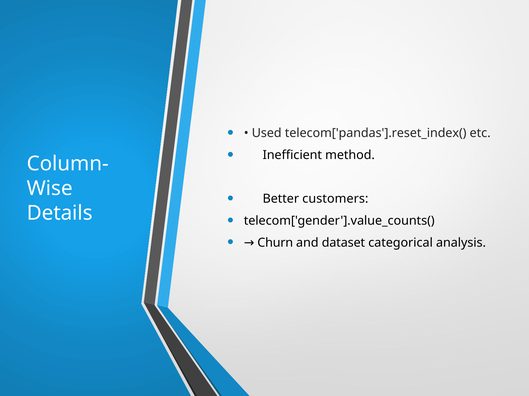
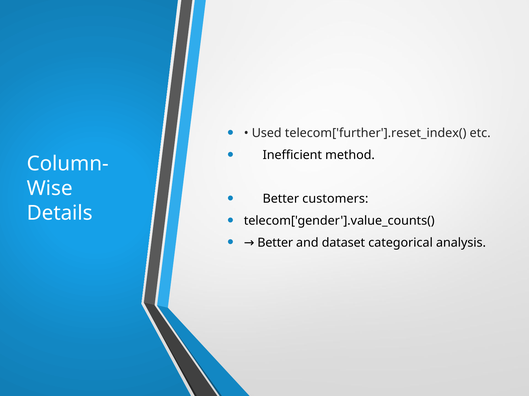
telecom['pandas'].reset_index(: telecom['pandas'].reset_index( -> telecom['further'].reset_index(
Churn at (275, 243): Churn -> Better
